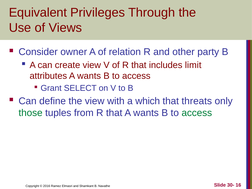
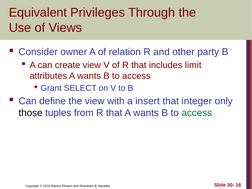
which: which -> insert
threats: threats -> integer
those colour: green -> black
